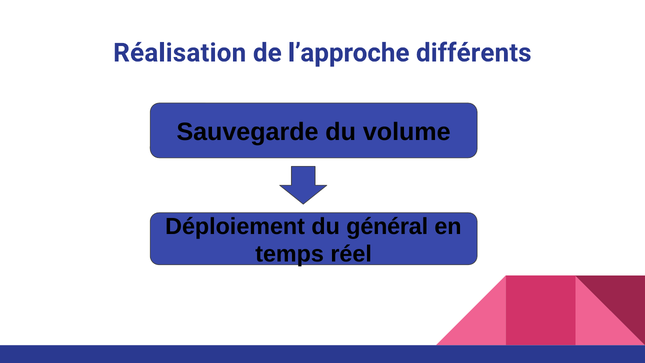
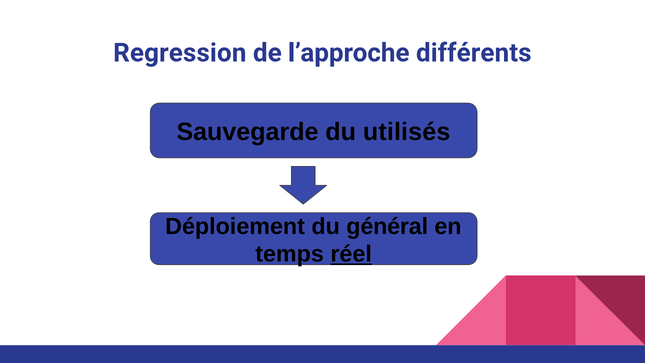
Réalisation: Réalisation -> Regression
volume: volume -> utilisés
réel underline: none -> present
